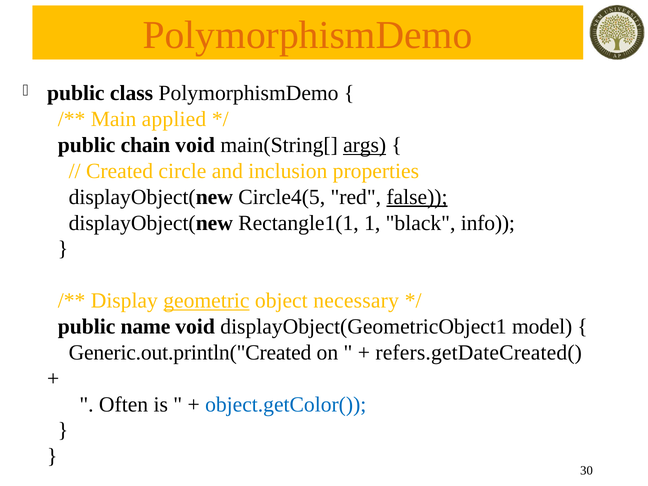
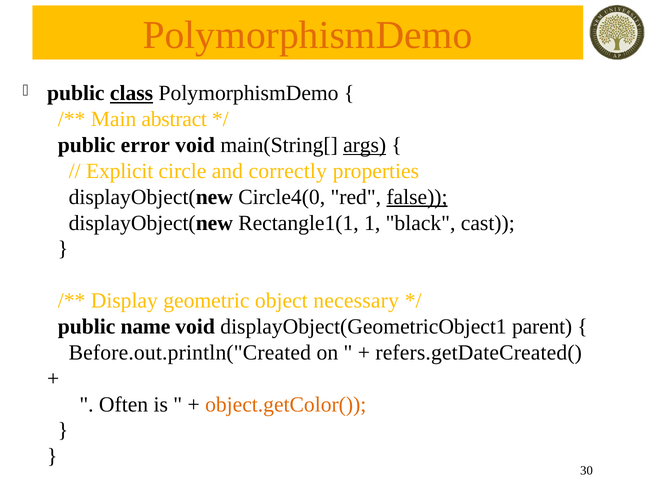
class underline: none -> present
applied: applied -> abstract
chain: chain -> error
Created: Created -> Explicit
inclusion: inclusion -> correctly
Circle4(5: Circle4(5 -> Circle4(0
info: info -> cast
geometric underline: present -> none
model: model -> parent
Generic.out.println("Created: Generic.out.println("Created -> Before.out.println("Created
object.getColor( colour: blue -> orange
